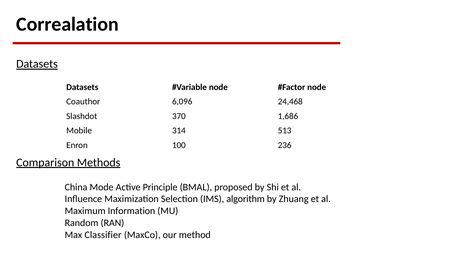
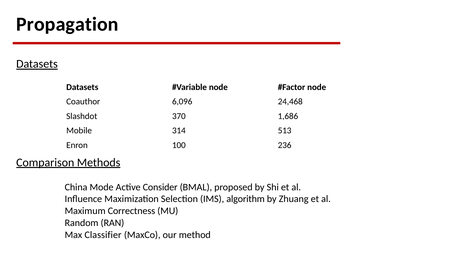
Correalation: Correalation -> Propagation
Principle: Principle -> Consider
Information: Information -> Correctness
